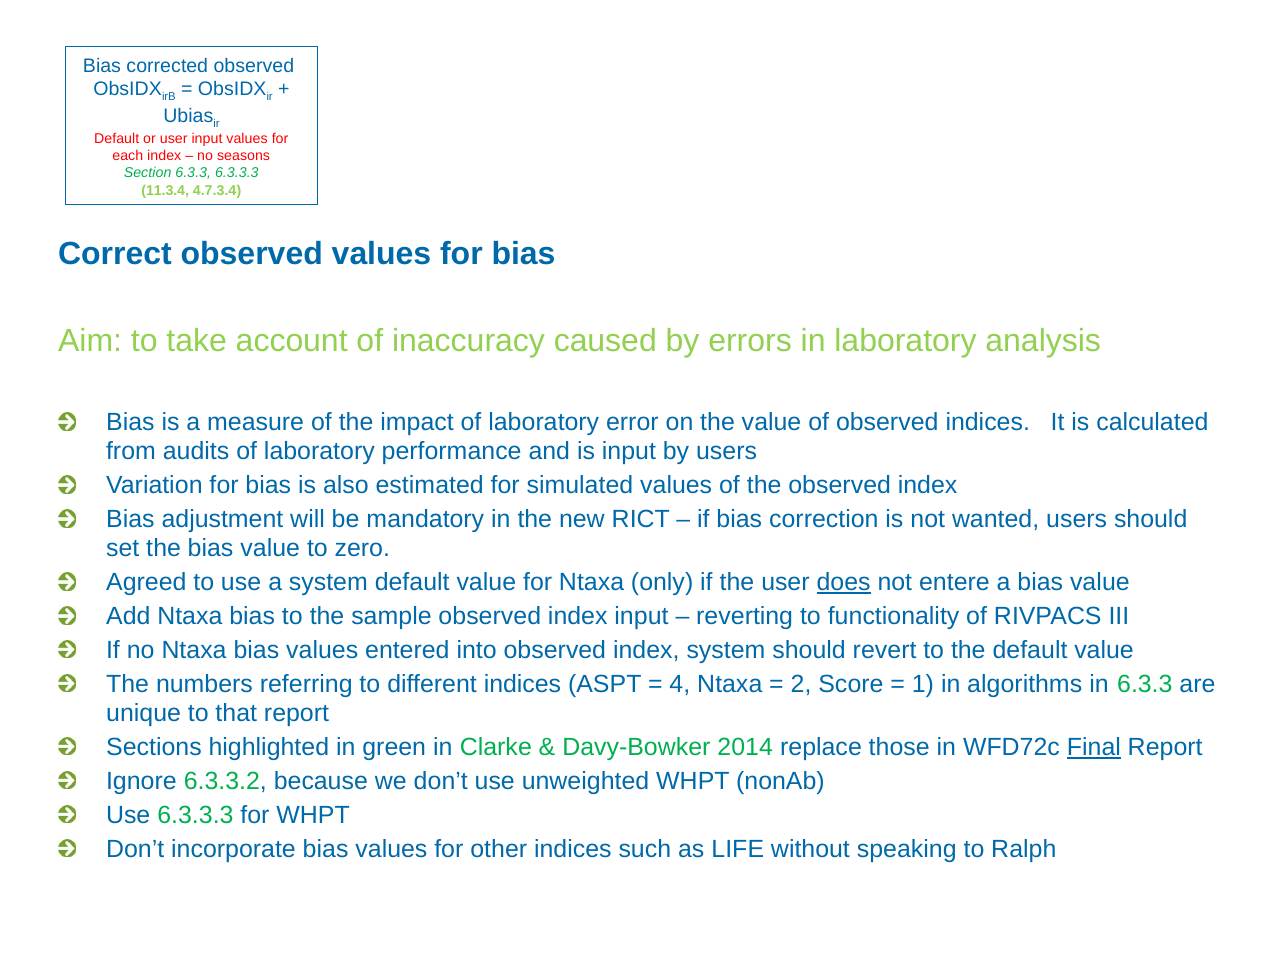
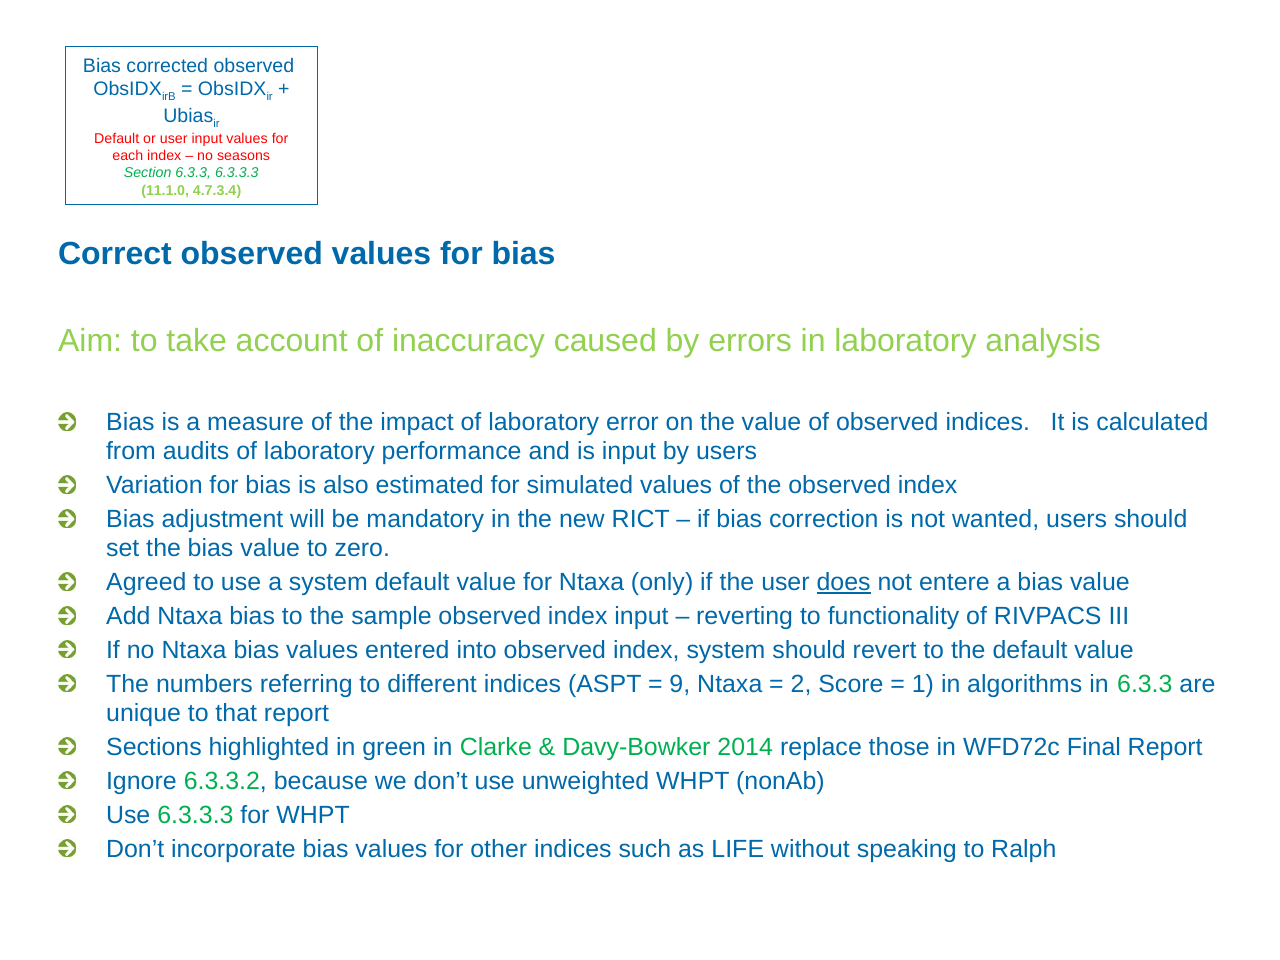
11.3.4: 11.3.4 -> 11.1.0
4: 4 -> 9
Final underline: present -> none
